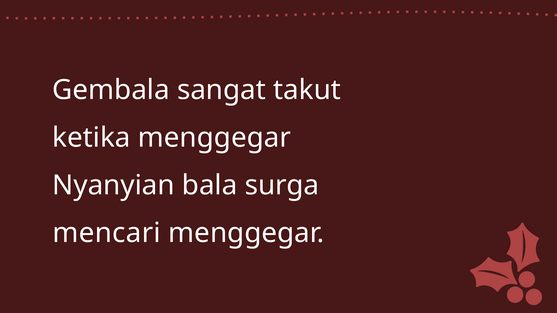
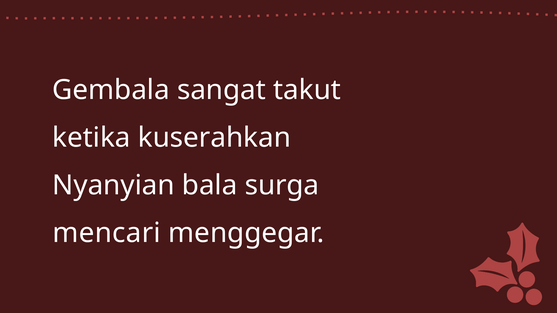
ketika menggegar: menggegar -> kuserahkan
